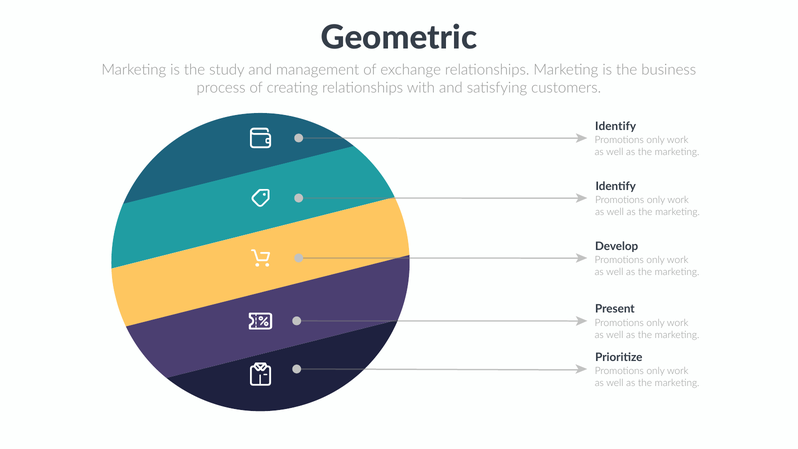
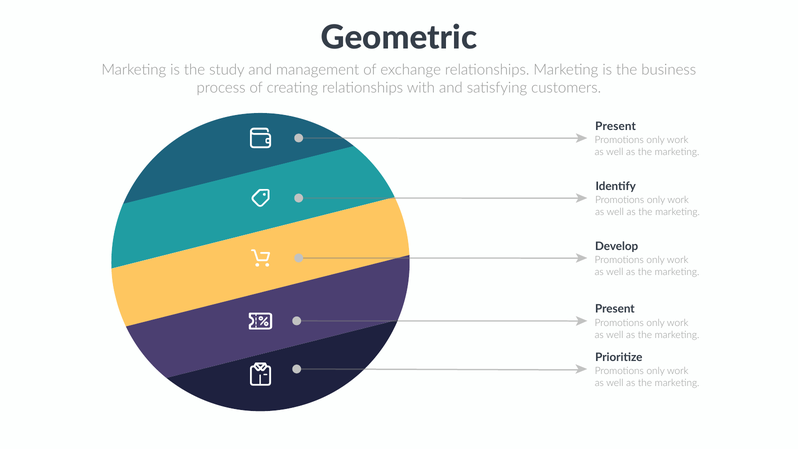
Identify at (616, 126): Identify -> Present
